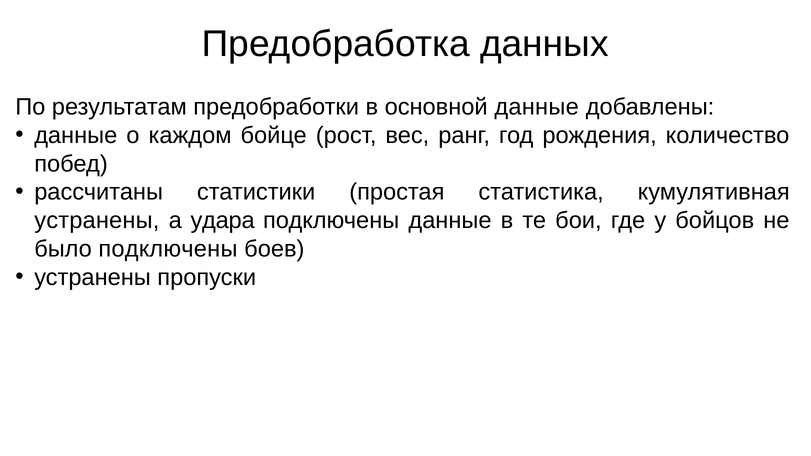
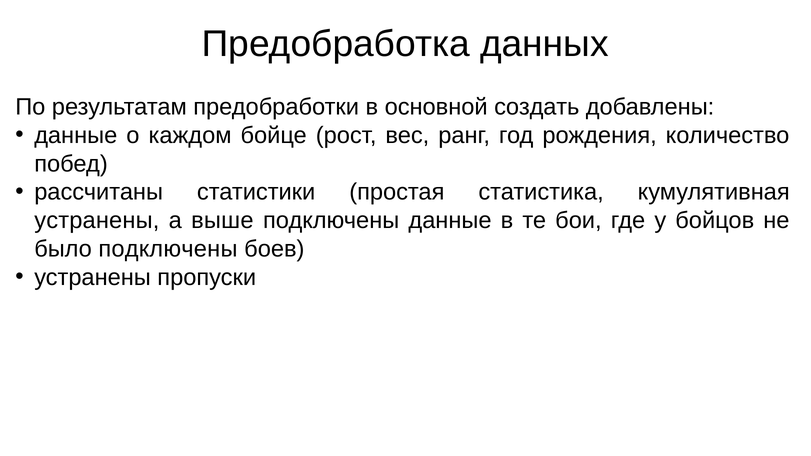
основной данные: данные -> создать
удара: удара -> выше
